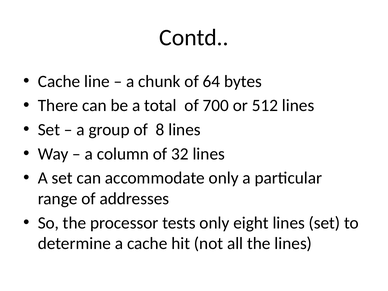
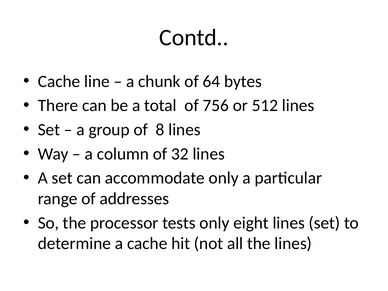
700: 700 -> 756
